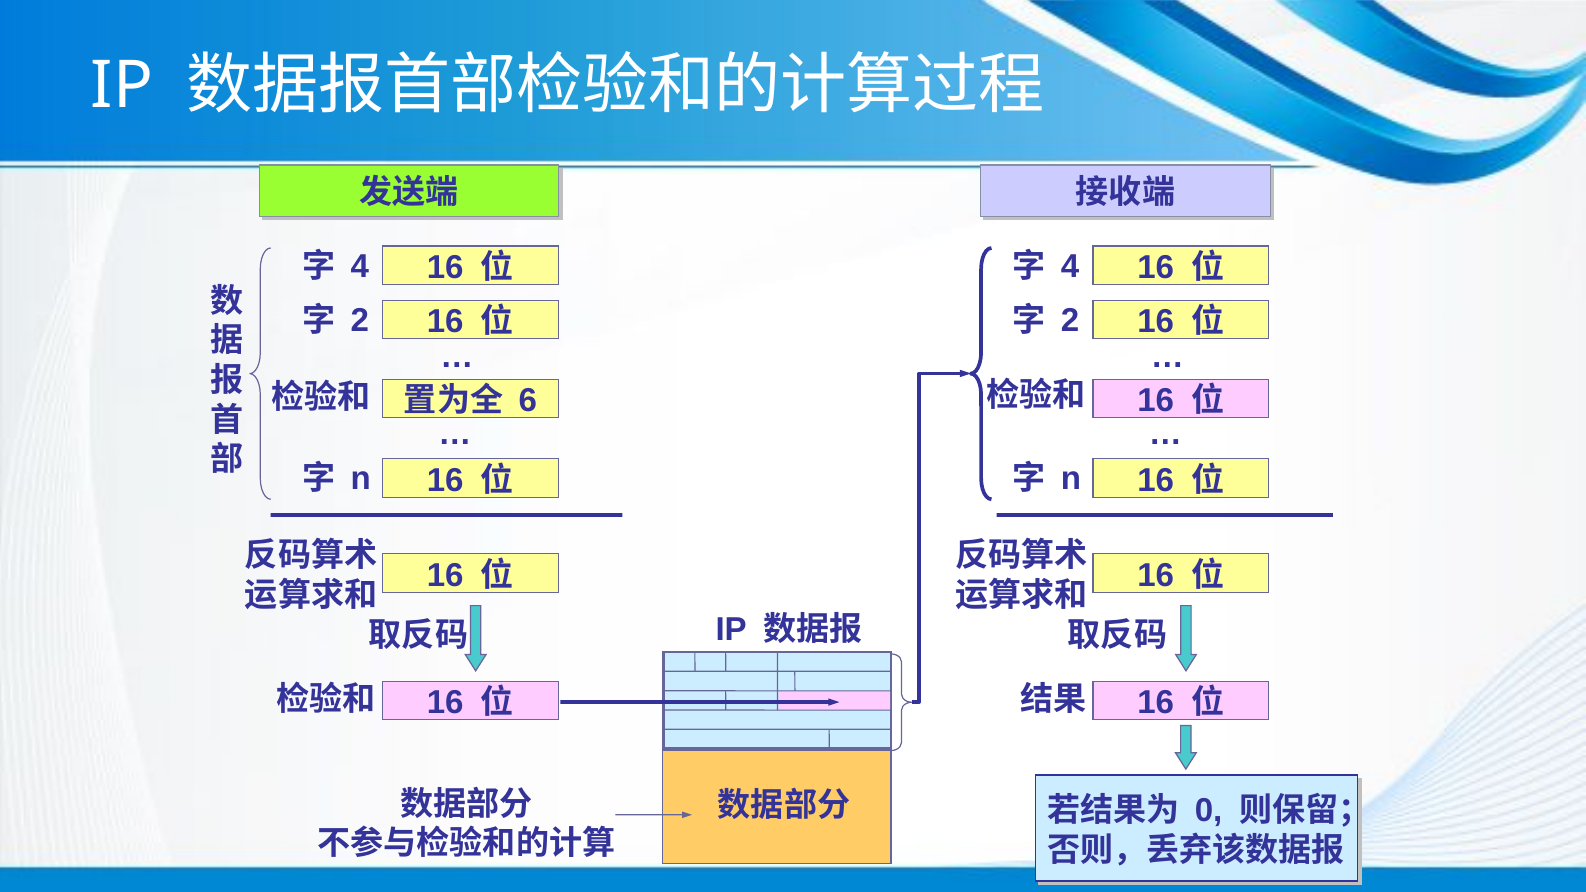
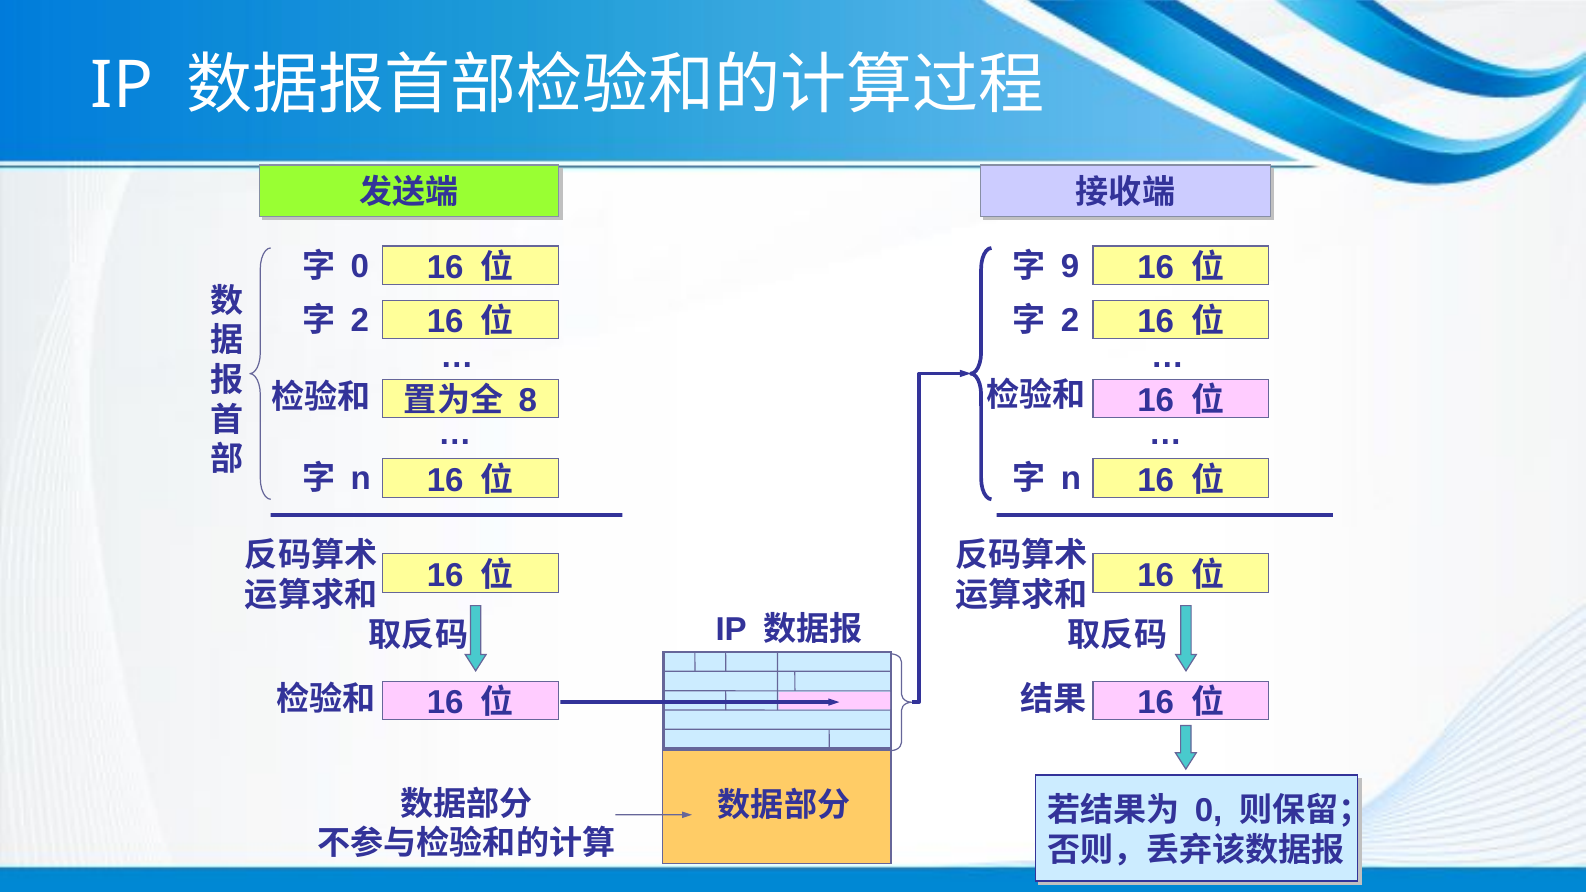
4 at (360, 266): 4 -> 0
4 at (1070, 266): 4 -> 9
6: 6 -> 8
